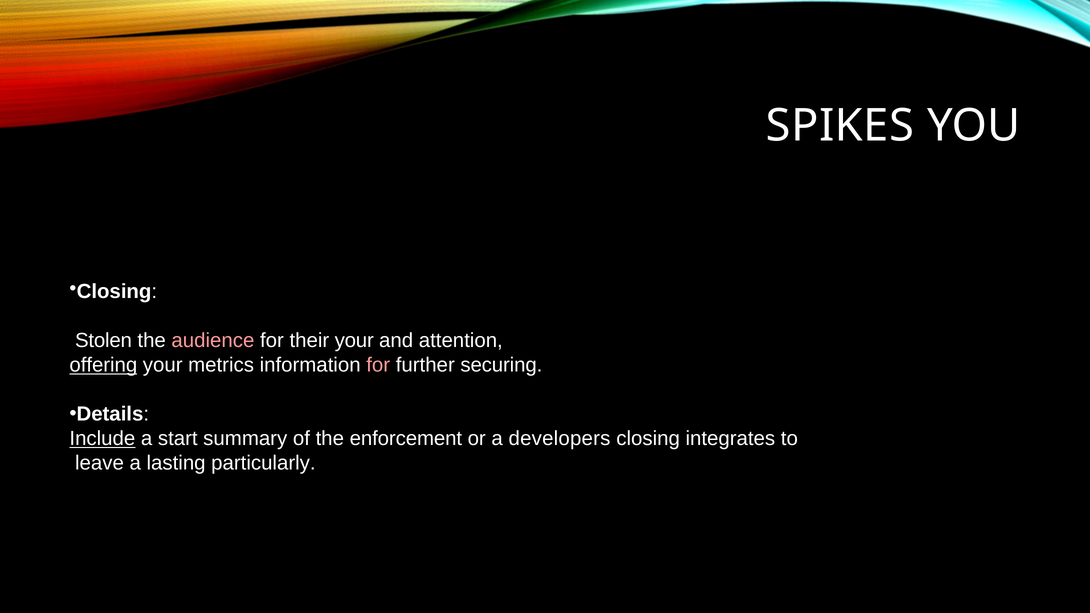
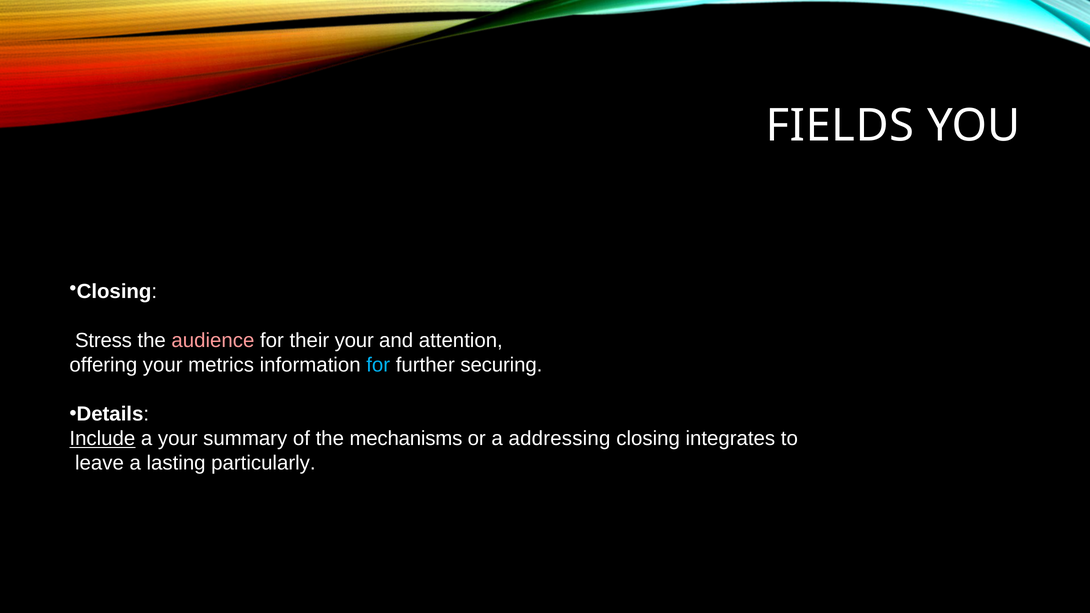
SPIKES: SPIKES -> FIELDS
Stolen: Stolen -> Stress
offering underline: present -> none
for at (378, 365) colour: pink -> light blue
a start: start -> your
enforcement: enforcement -> mechanisms
developers: developers -> addressing
